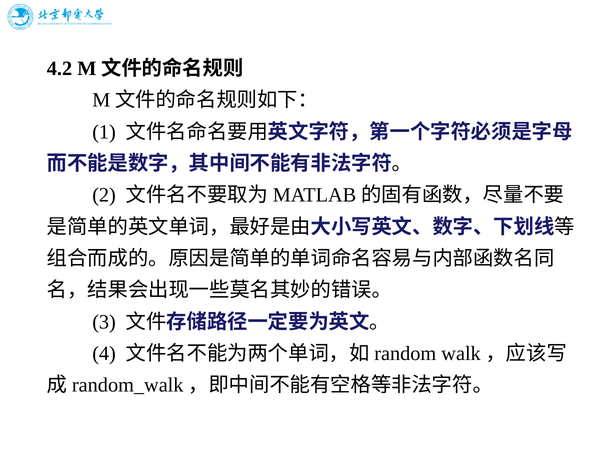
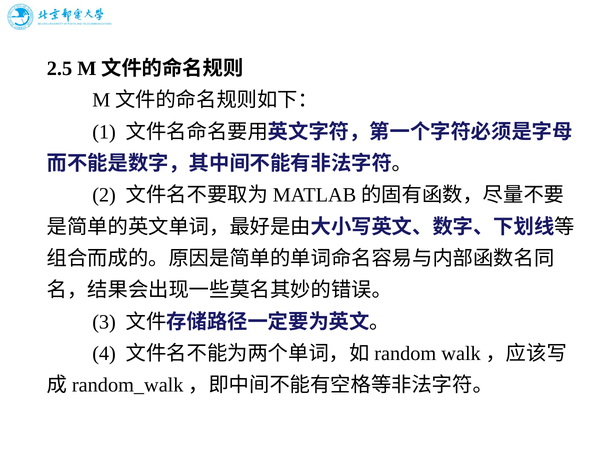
4.2: 4.2 -> 2.5
